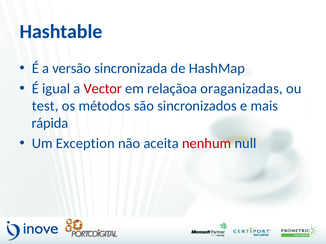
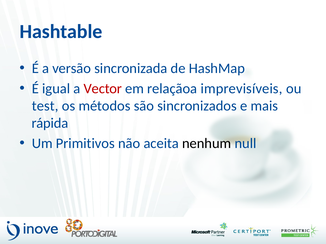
oraganizadas: oraganizadas -> imprevisíveis
Exception: Exception -> Primitivos
nenhum colour: red -> black
